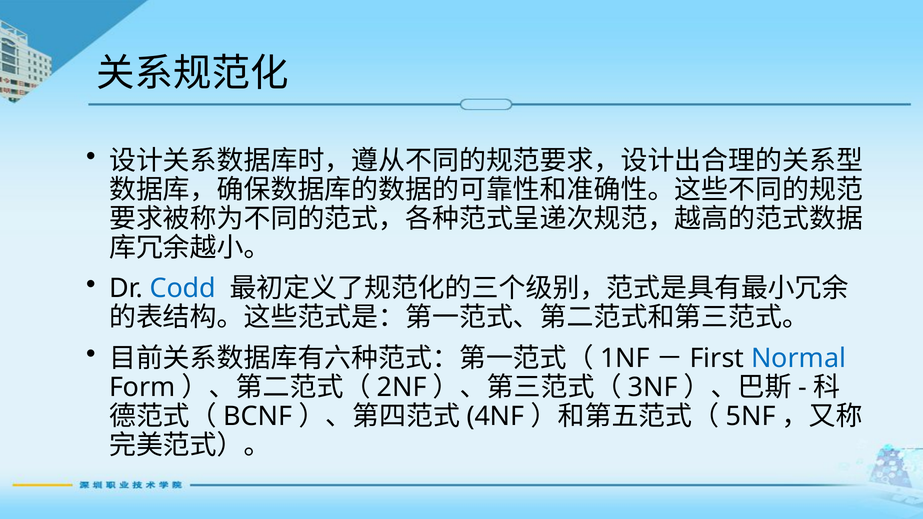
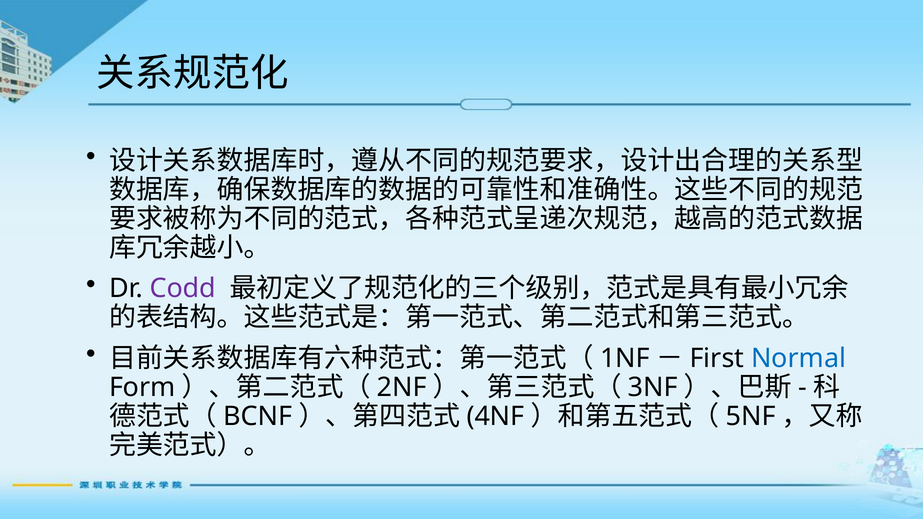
Codd colour: blue -> purple
